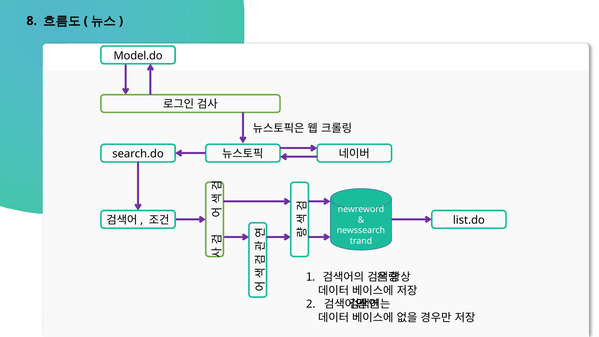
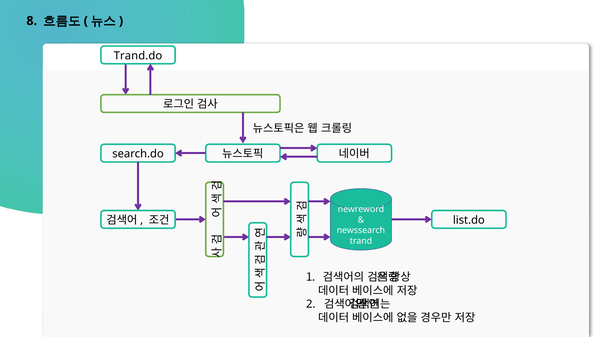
Model.do: Model.do -> Trand.do
